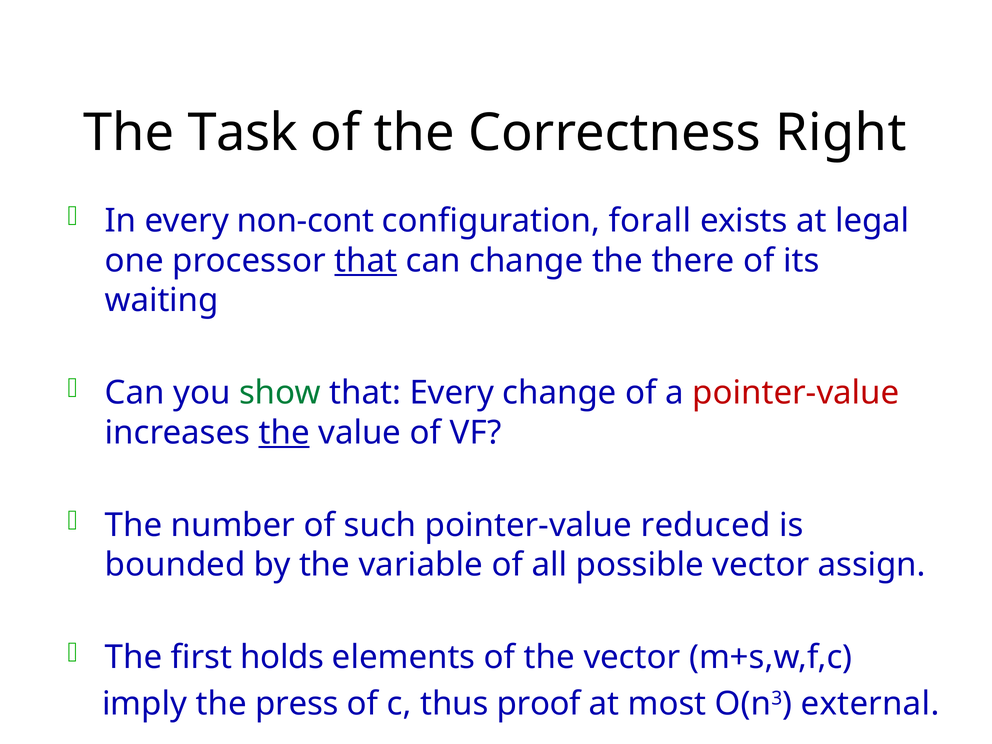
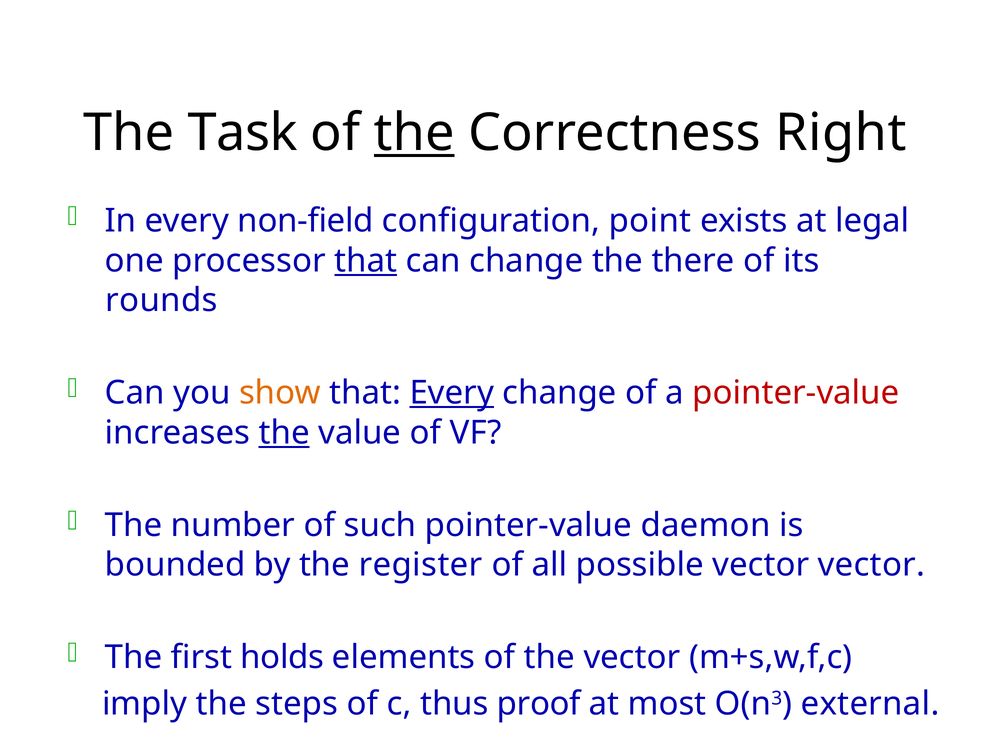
the at (414, 133) underline: none -> present
non-cont: non-cont -> non-field
forall: forall -> point
waiting: waiting -> rounds
show colour: green -> orange
Every at (452, 393) underline: none -> present
reduced: reduced -> daemon
variable: variable -> register
vector assign: assign -> vector
press: press -> steps
